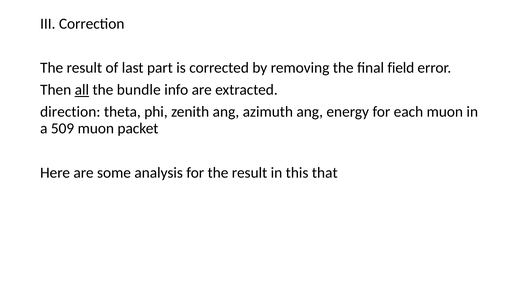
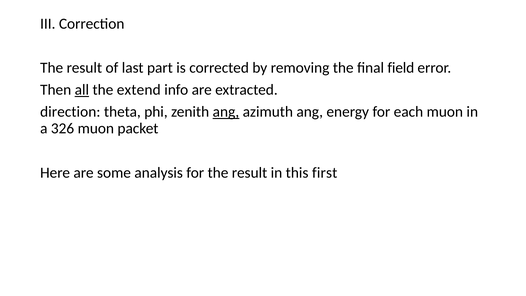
bundle: bundle -> extend
ang at (226, 112) underline: none -> present
509: 509 -> 326
that: that -> first
